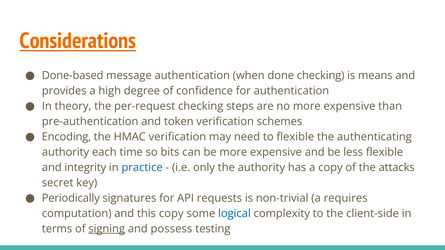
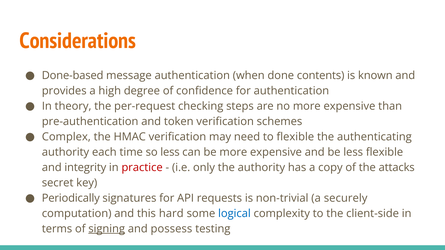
Considerations underline: present -> none
done checking: checking -> contents
means: means -> known
Encoding: Encoding -> Complex
so bits: bits -> less
practice colour: blue -> red
requires: requires -> securely
this copy: copy -> hard
